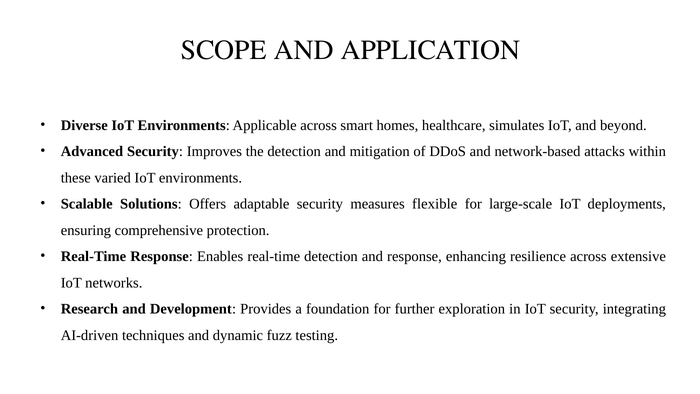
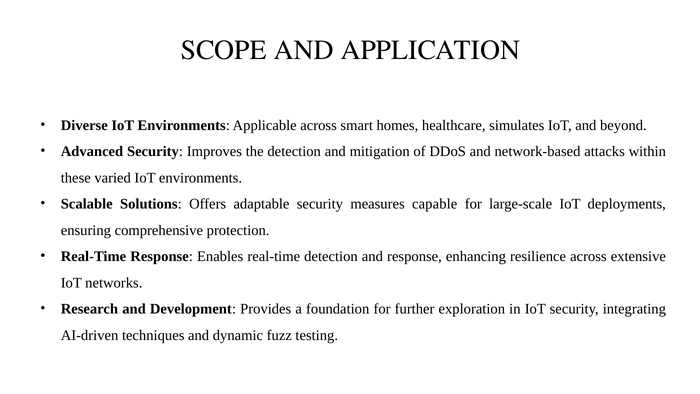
flexible: flexible -> capable
